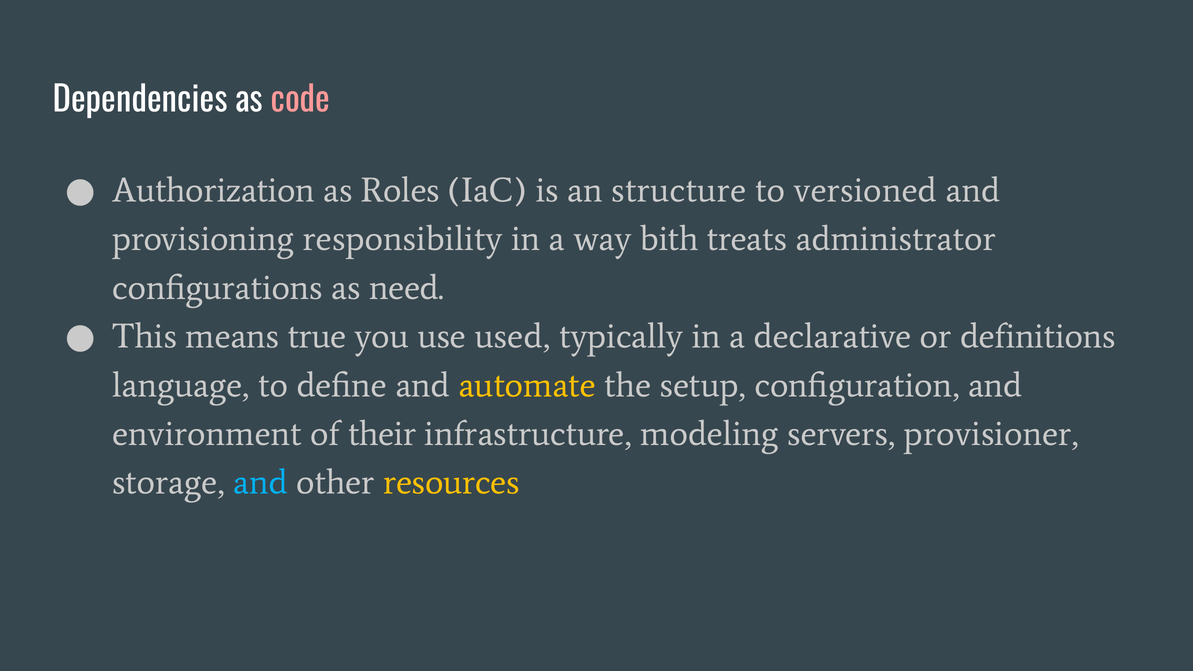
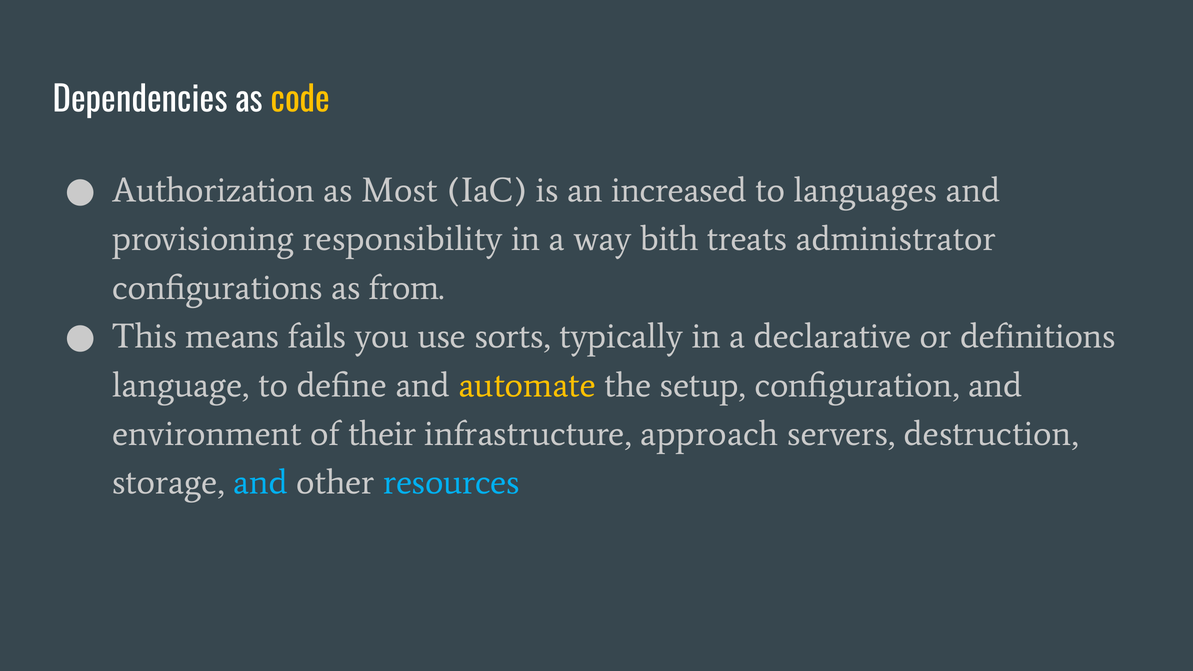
code colour: pink -> yellow
Roles: Roles -> Most
structure: structure -> increased
versioned: versioned -> languages
need: need -> from
true: true -> fails
used: used -> sorts
modeling: modeling -> approach
provisioner: provisioner -> destruction
resources colour: yellow -> light blue
